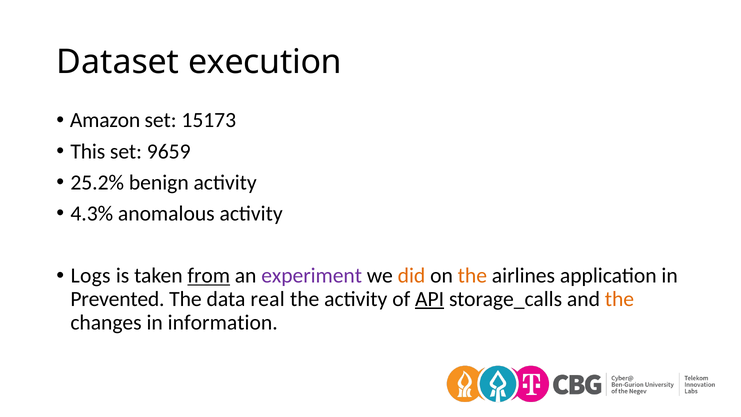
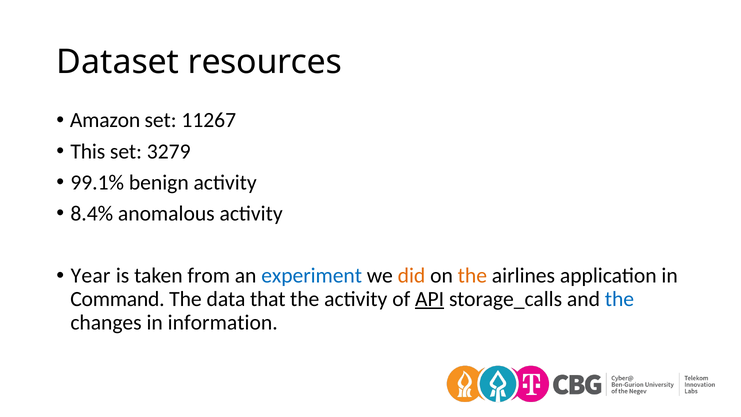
execution: execution -> resources
15173: 15173 -> 11267
9659: 9659 -> 3279
25.2%: 25.2% -> 99.1%
4.3%: 4.3% -> 8.4%
Logs: Logs -> Year
from underline: present -> none
experiment colour: purple -> blue
Prevented: Prevented -> Command
real: real -> that
the at (619, 299) colour: orange -> blue
